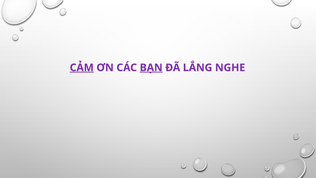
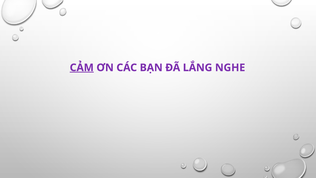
BẠN underline: present -> none
